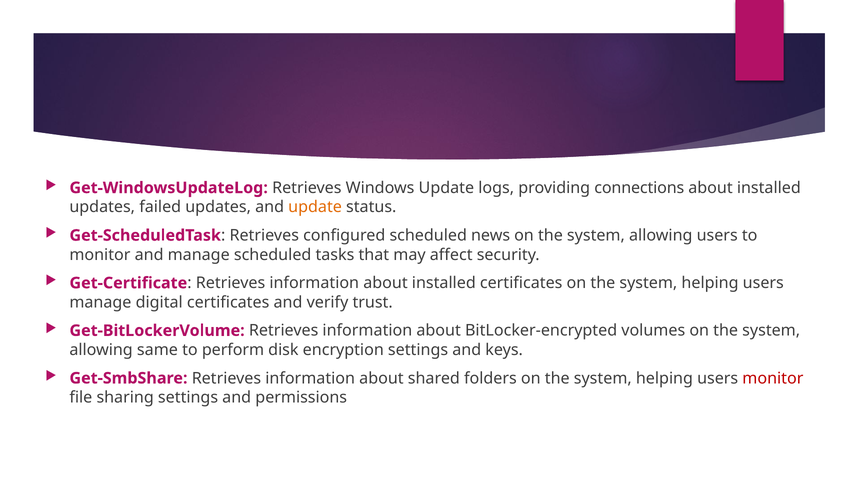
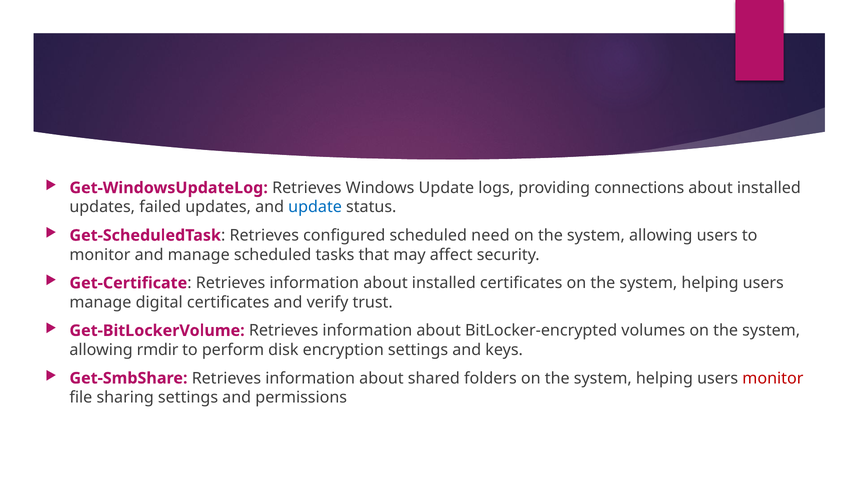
update at (315, 207) colour: orange -> blue
news: news -> need
same: same -> rmdir
